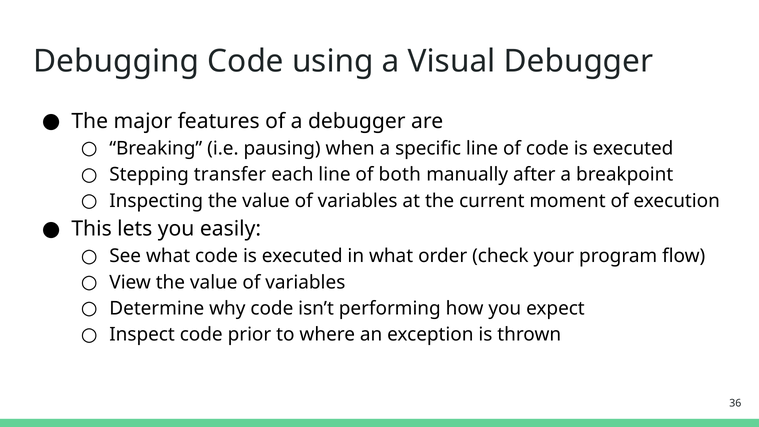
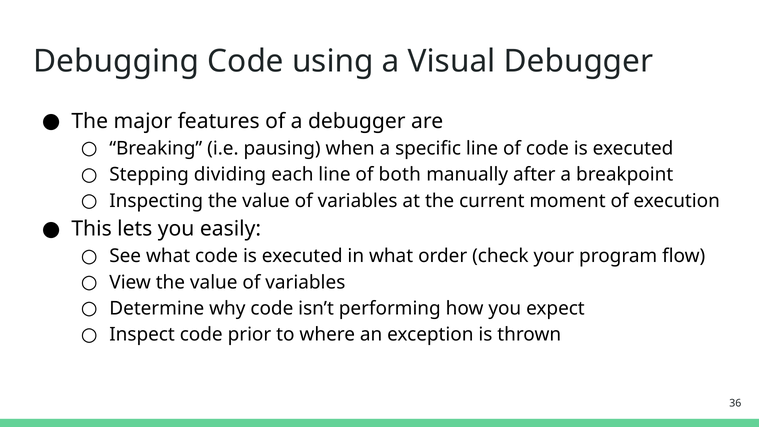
transfer: transfer -> dividing
